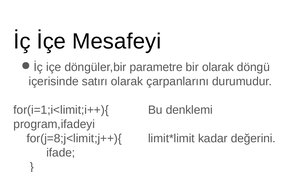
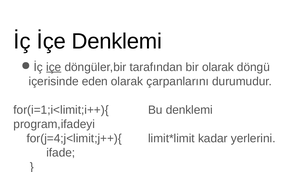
İçe Mesafeyi: Mesafeyi -> Denklemi
içe underline: none -> present
parametre: parametre -> tarafından
satırı: satırı -> eden
for(j=8;j<limit;j++){: for(j=8;j<limit;j++){ -> for(j=4;j<limit;j++){
değerini: değerini -> yerlerini
